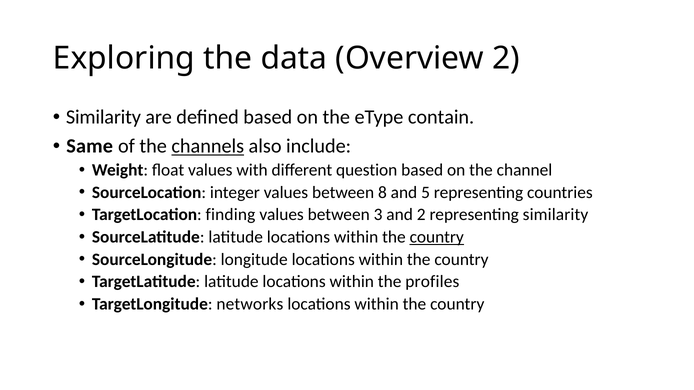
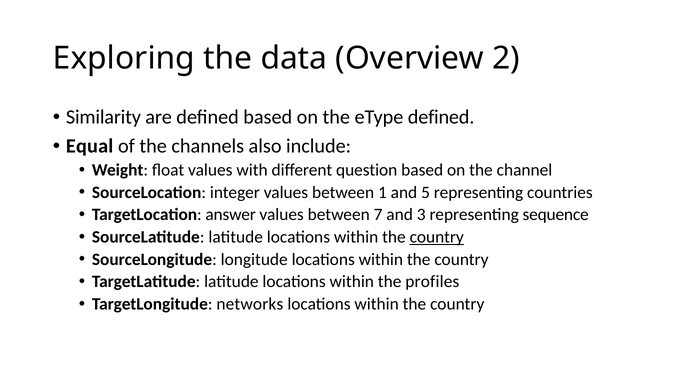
eType contain: contain -> defined
Same: Same -> Equal
channels underline: present -> none
8: 8 -> 1
finding: finding -> answer
3: 3 -> 7
and 2: 2 -> 3
representing similarity: similarity -> sequence
